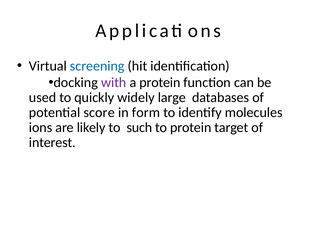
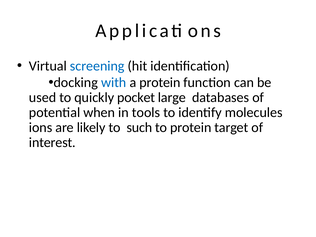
with colour: purple -> blue
widely: widely -> pocket
score: score -> when
form: form -> tools
